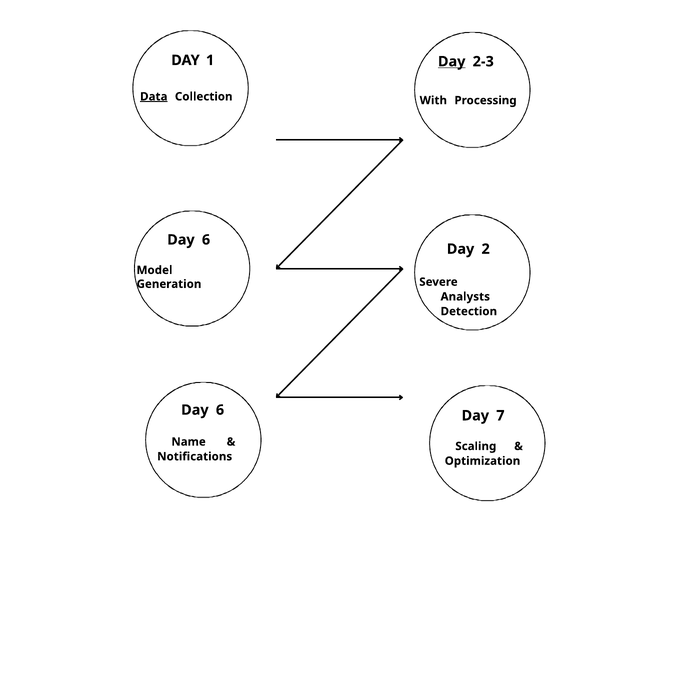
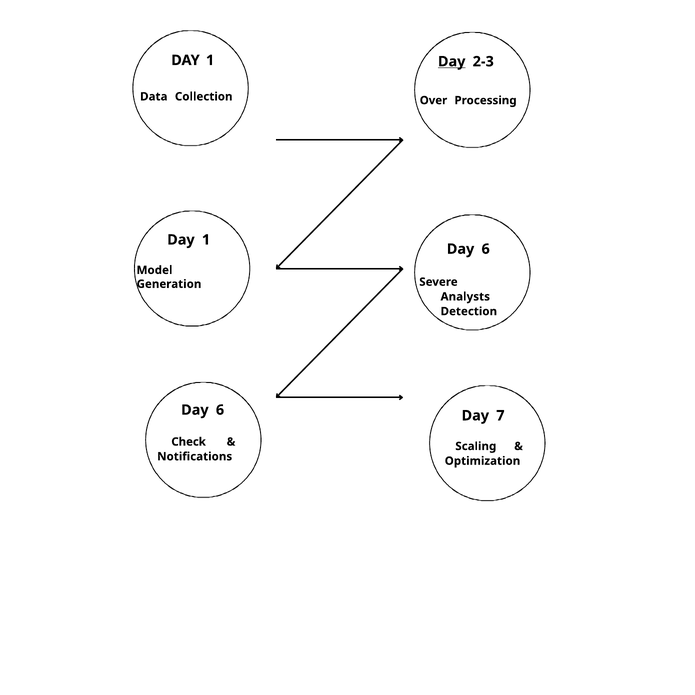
Data underline: present -> none
With: With -> Over
6 at (206, 240): 6 -> 1
2 at (486, 249): 2 -> 6
Name: Name -> Check
